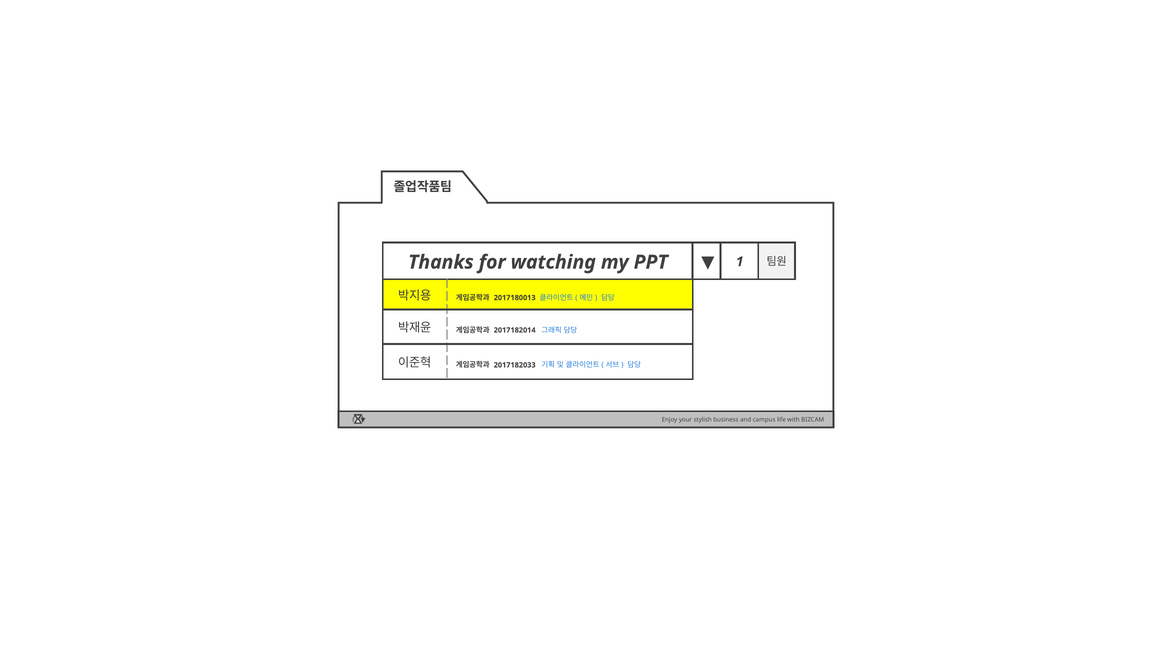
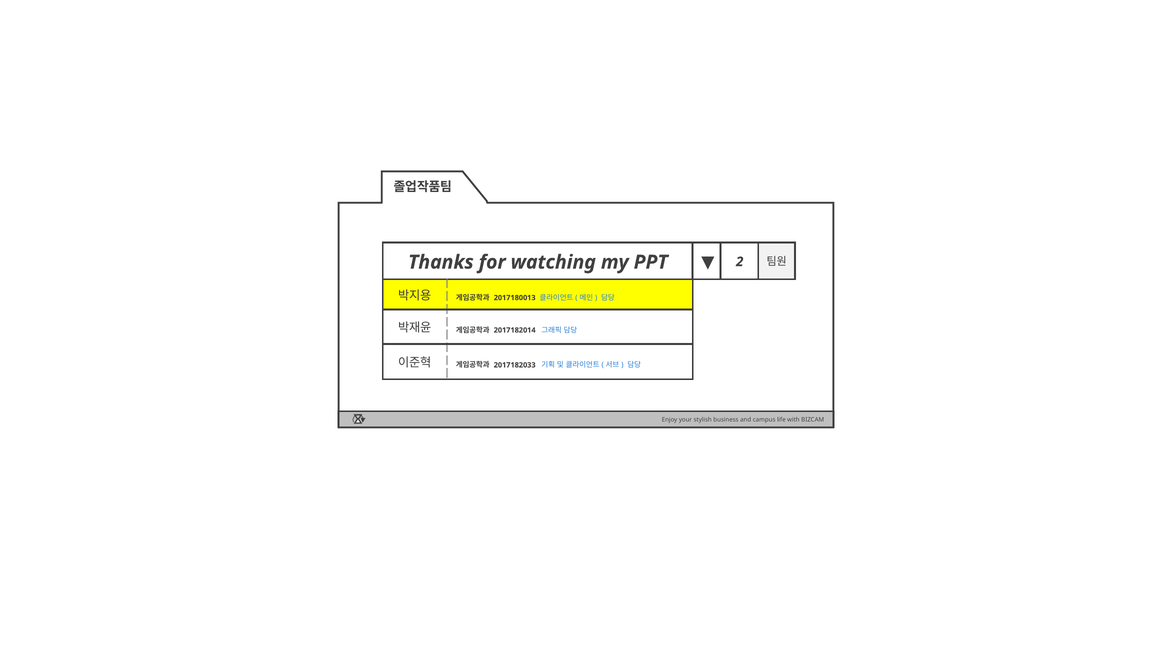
1: 1 -> 2
